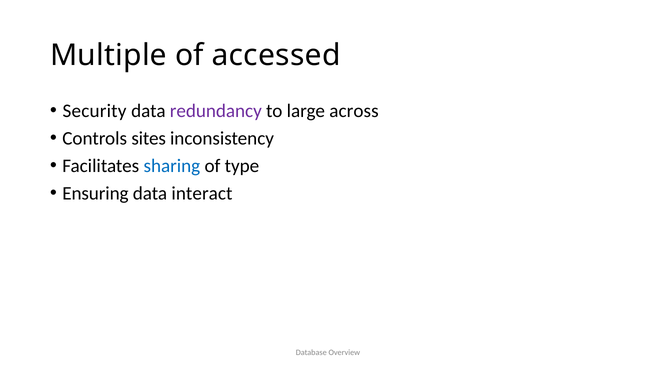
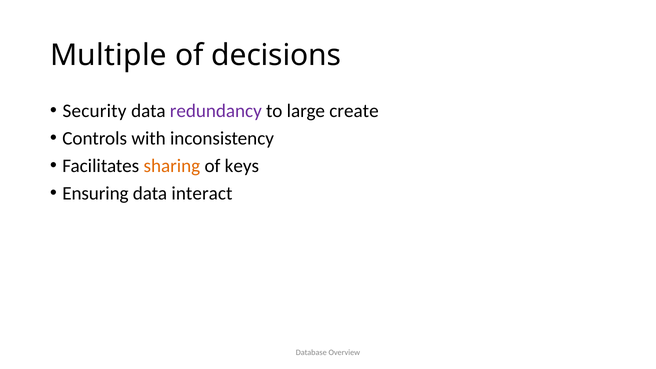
accessed: accessed -> decisions
across: across -> create
sites: sites -> with
sharing colour: blue -> orange
type: type -> keys
